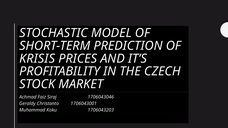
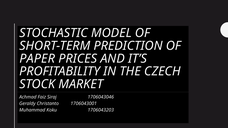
KRISIS: KRISIS -> PAPER
